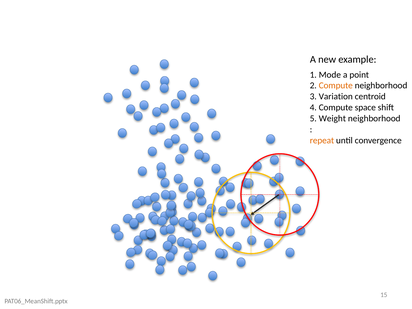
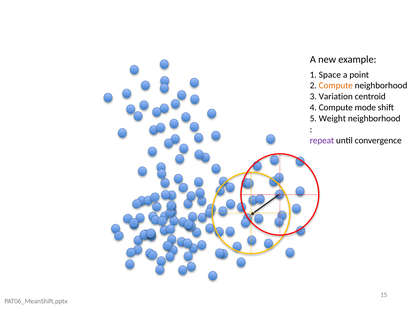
Mode: Mode -> Space
space: space -> mode
repeat colour: orange -> purple
